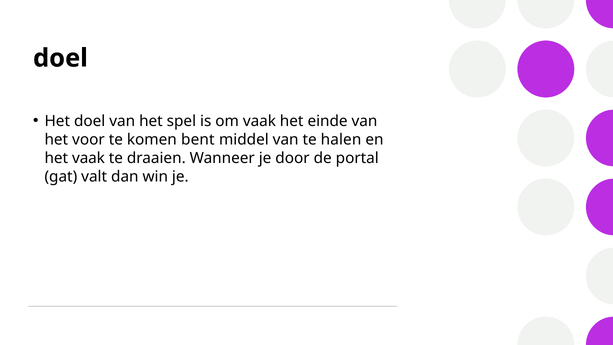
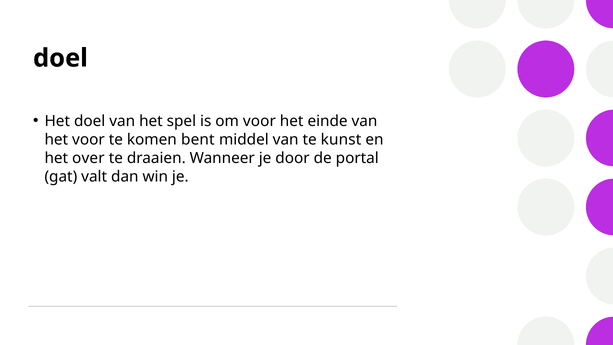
om vaak: vaak -> voor
halen: halen -> kunst
het vaak: vaak -> over
